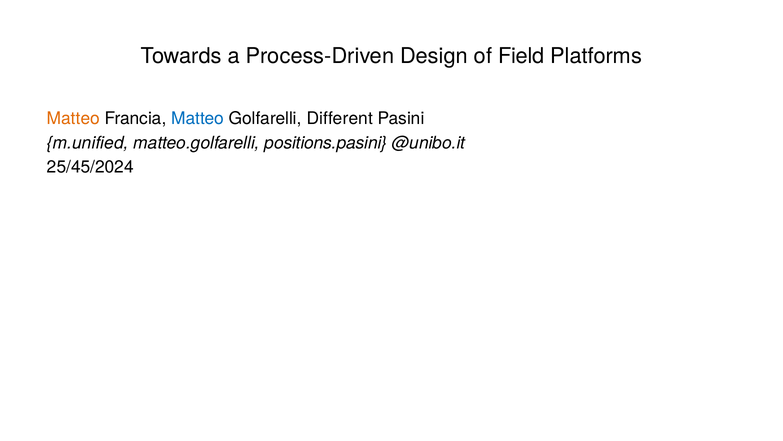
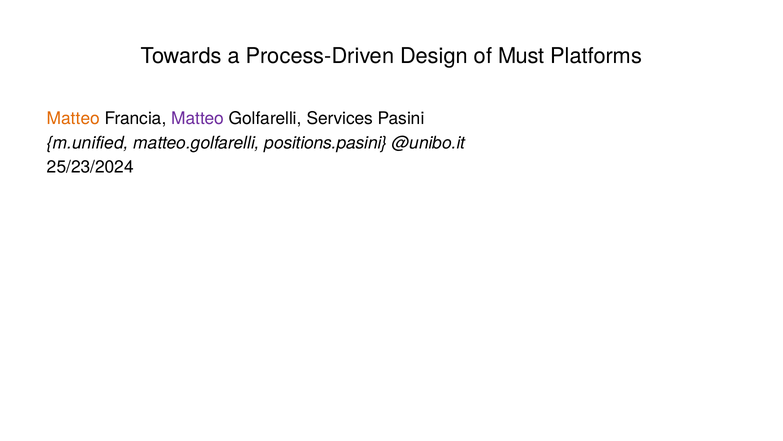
Field: Field -> Must
Matteo at (198, 118) colour: blue -> purple
Different: Different -> Services
25/45/2024: 25/45/2024 -> 25/23/2024
